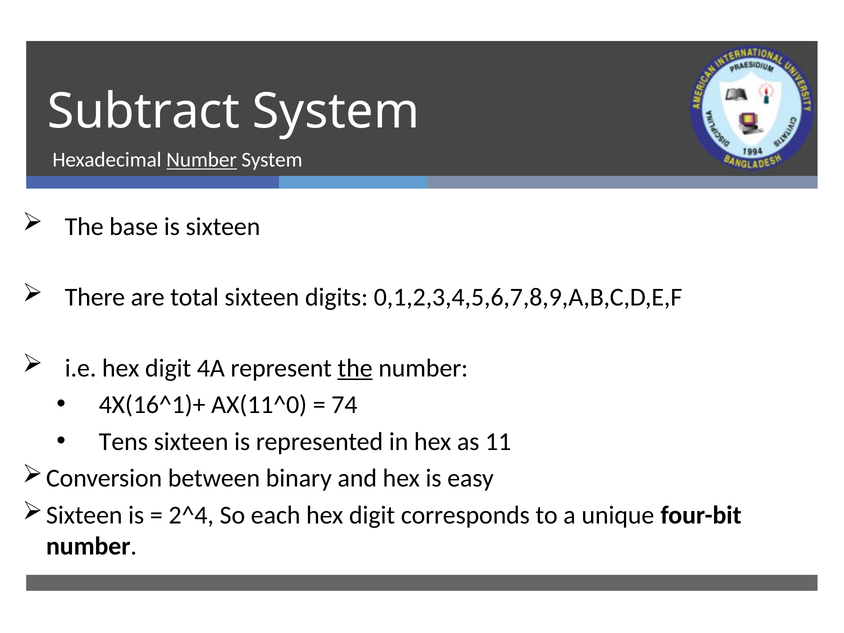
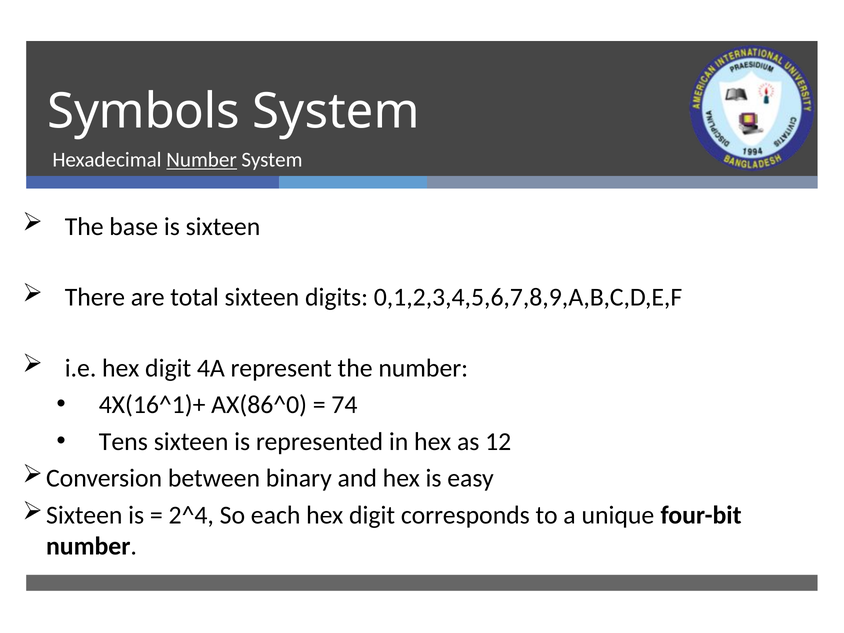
Subtract: Subtract -> Symbols
the at (355, 368) underline: present -> none
AX(11^0: AX(11^0 -> AX(86^0
11: 11 -> 12
